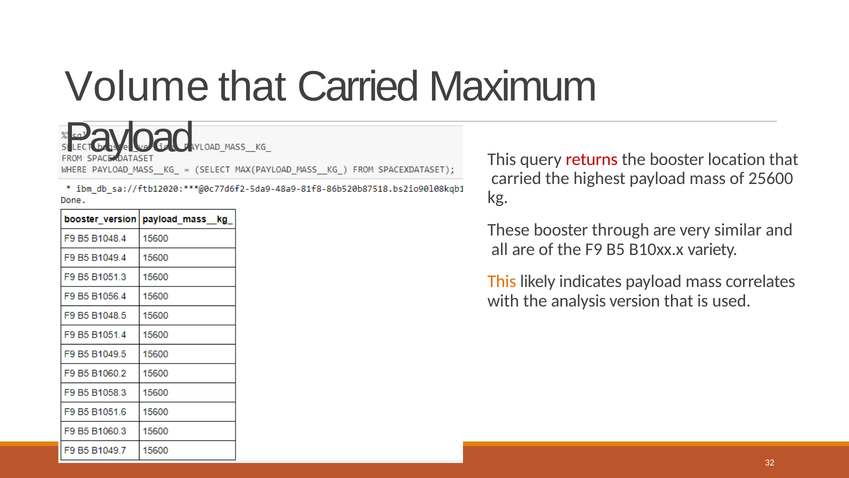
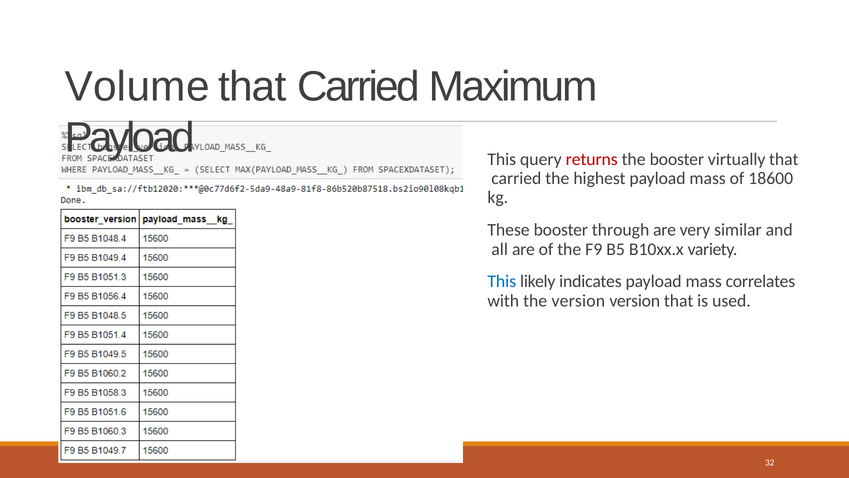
location: location -> virtually
25600: 25600 -> 18600
This at (502, 281) colour: orange -> blue
the analysis: analysis -> version
